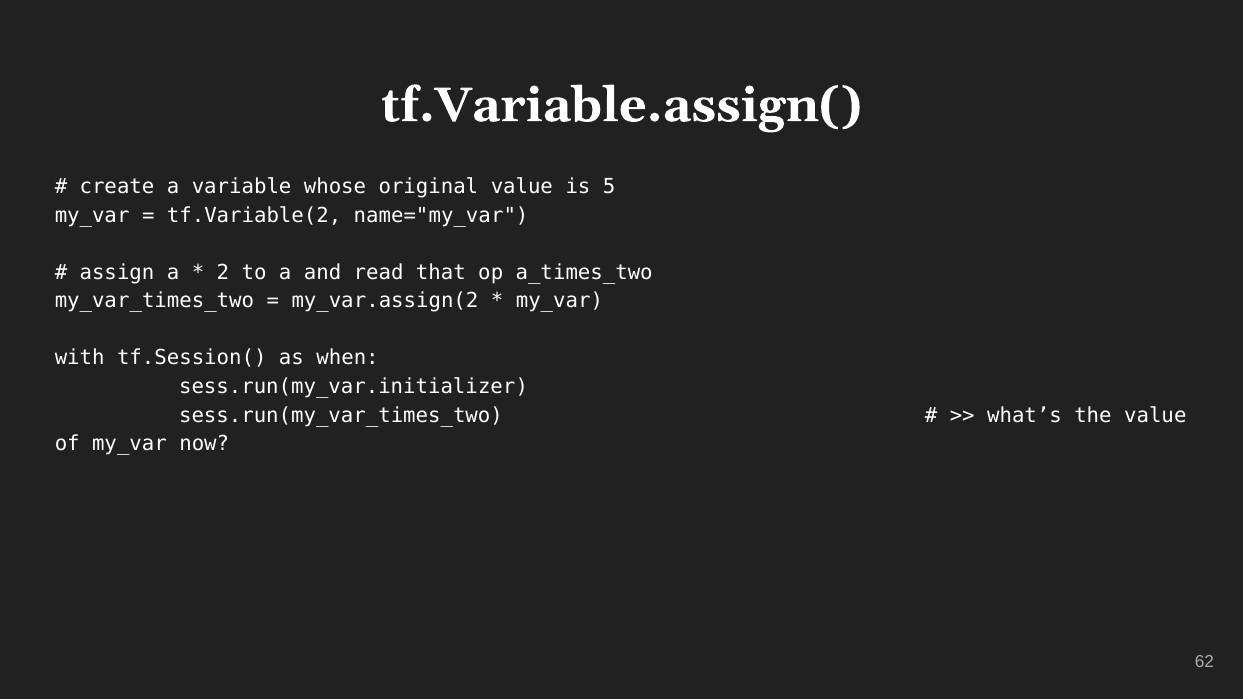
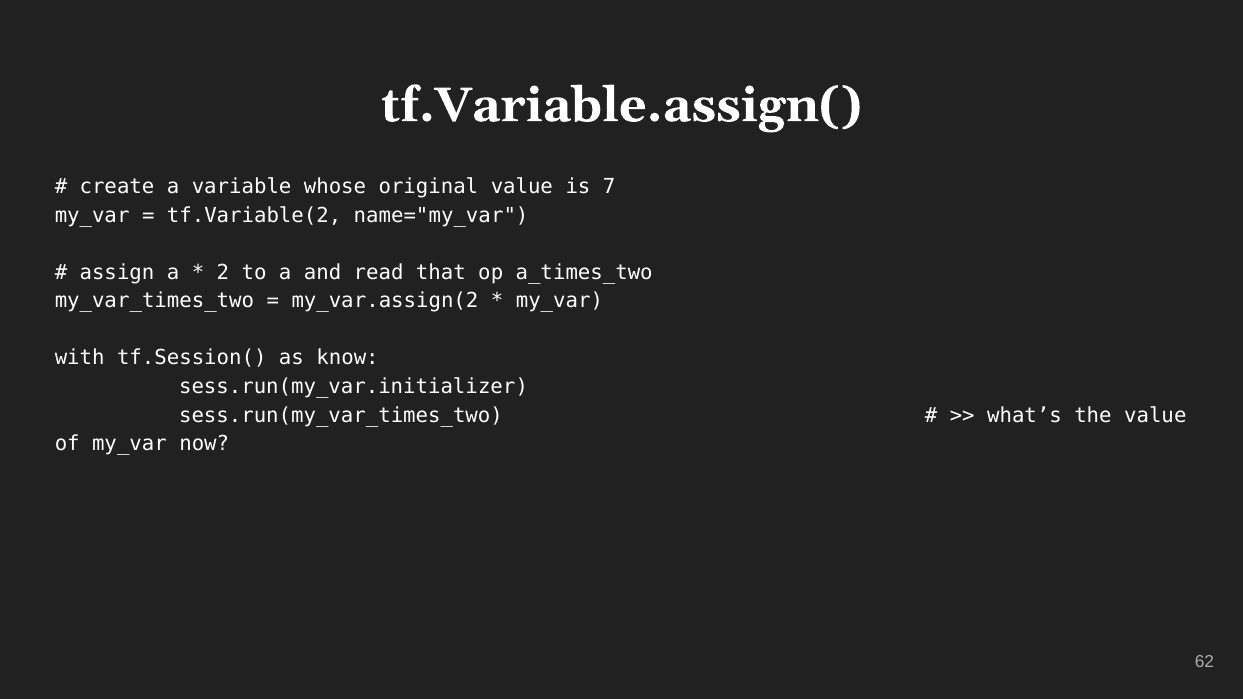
5: 5 -> 7
when: when -> know
